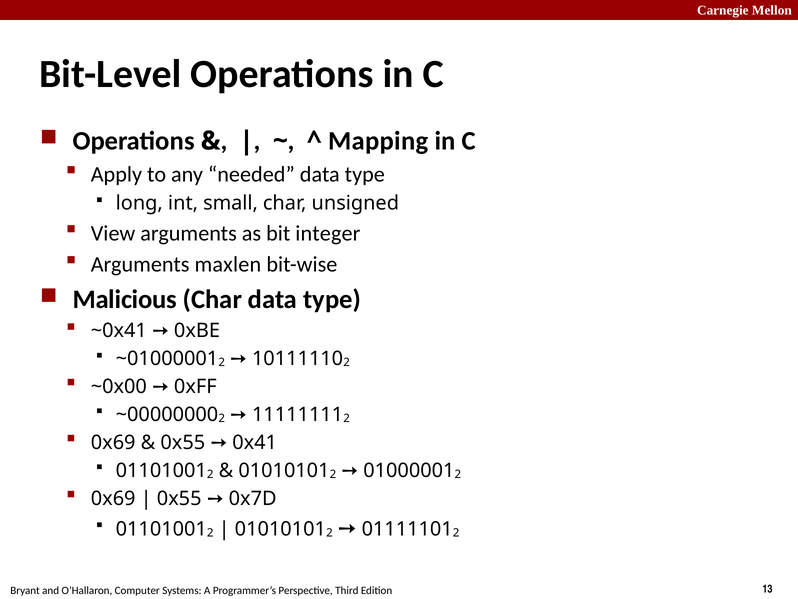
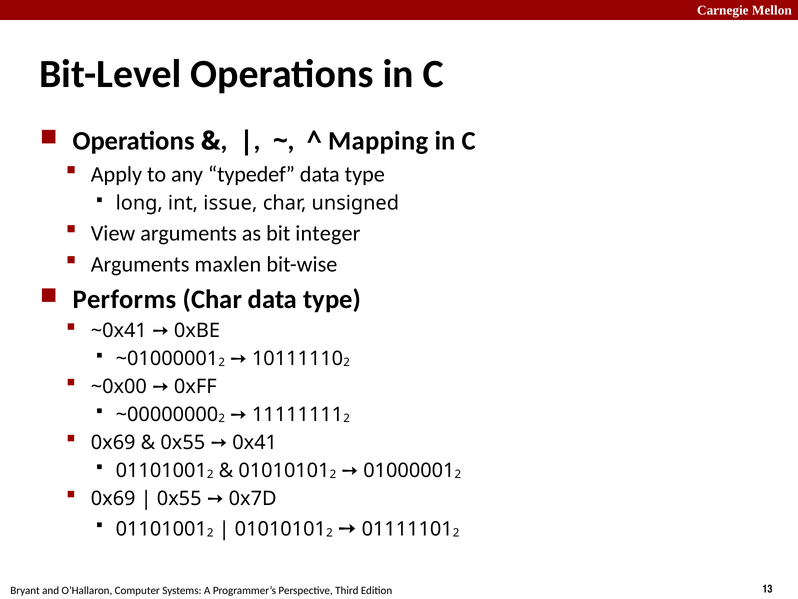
needed: needed -> typedef
small: small -> issue
Malicious: Malicious -> Performs
